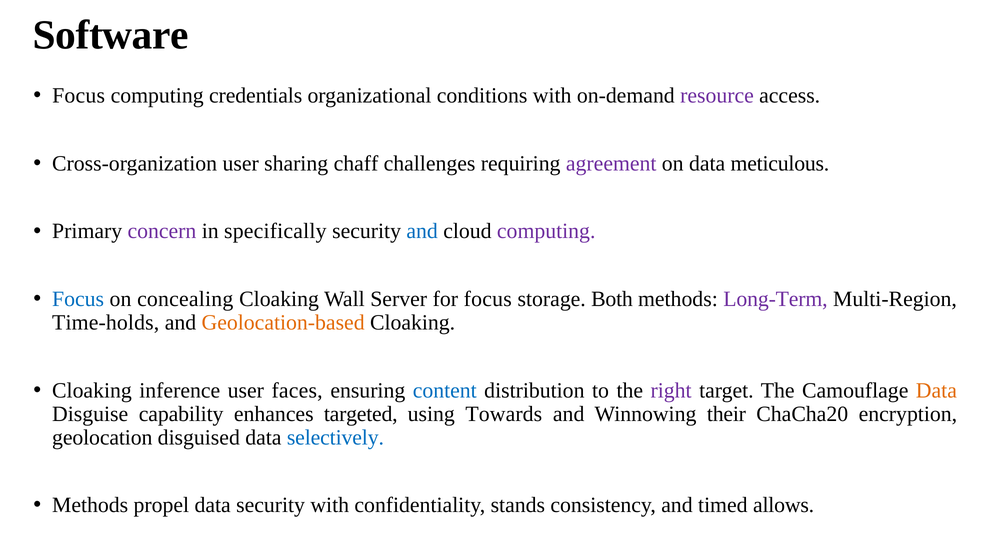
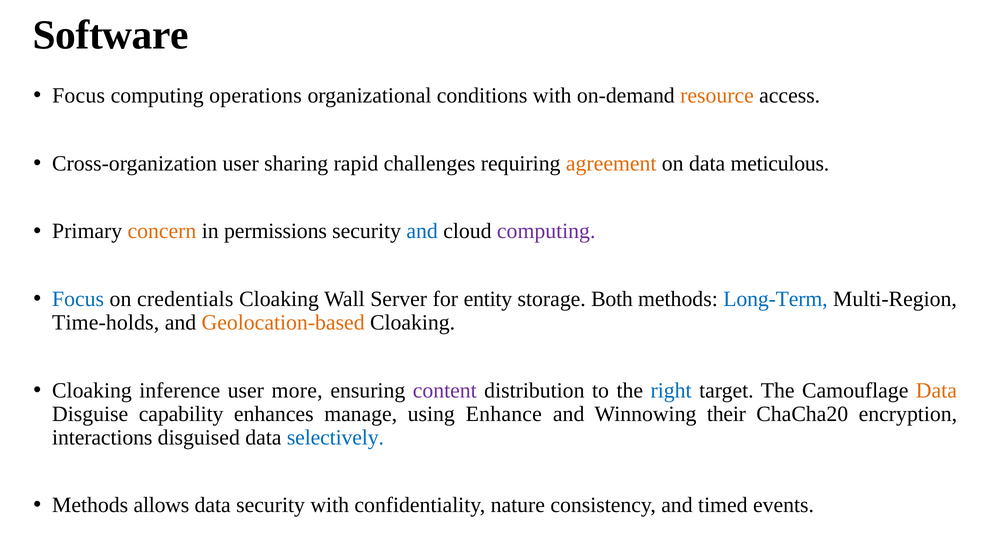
credentials: credentials -> operations
resource colour: purple -> orange
chaff: chaff -> rapid
agreement colour: purple -> orange
concern colour: purple -> orange
specifically: specifically -> permissions
concealing: concealing -> credentials
for focus: focus -> entity
Long-Term colour: purple -> blue
faces: faces -> more
content colour: blue -> purple
right colour: purple -> blue
targeted: targeted -> manage
Towards: Towards -> Enhance
geolocation: geolocation -> interactions
propel: propel -> allows
stands: stands -> nature
allows: allows -> events
